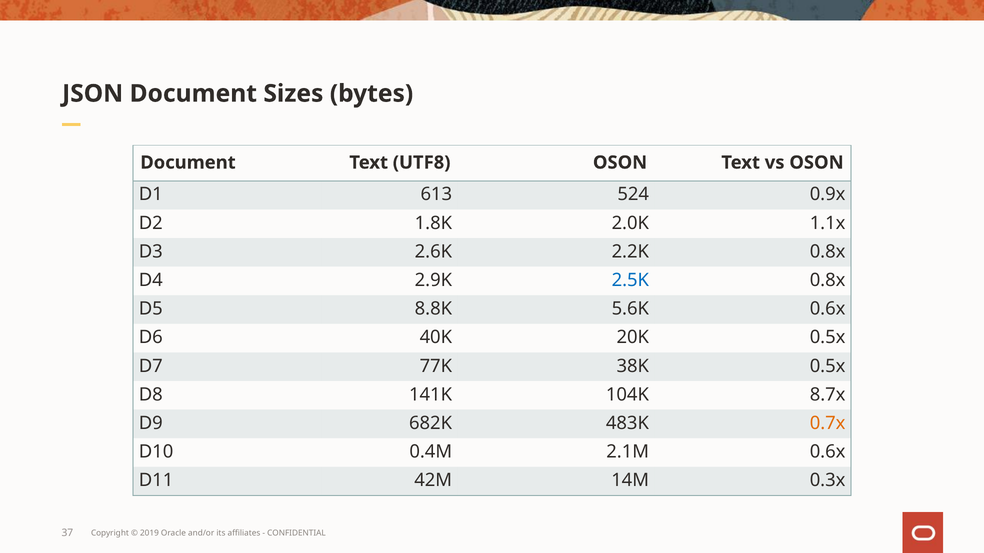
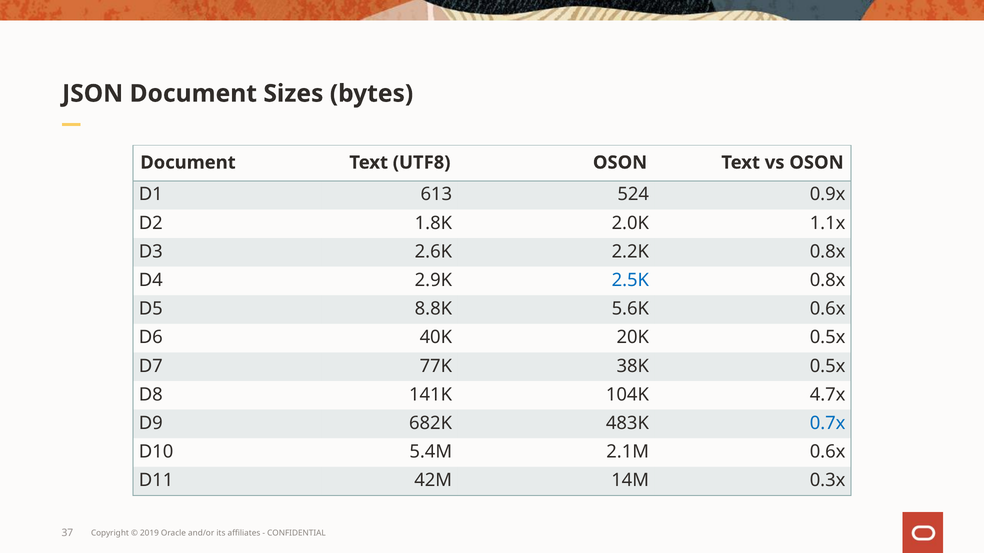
8.7x: 8.7x -> 4.7x
0.7x colour: orange -> blue
0.4M: 0.4M -> 5.4M
